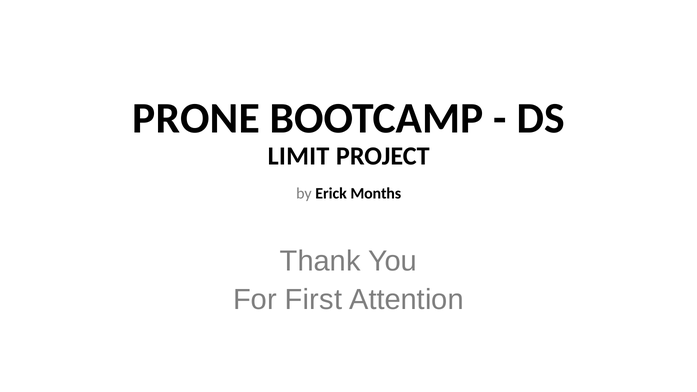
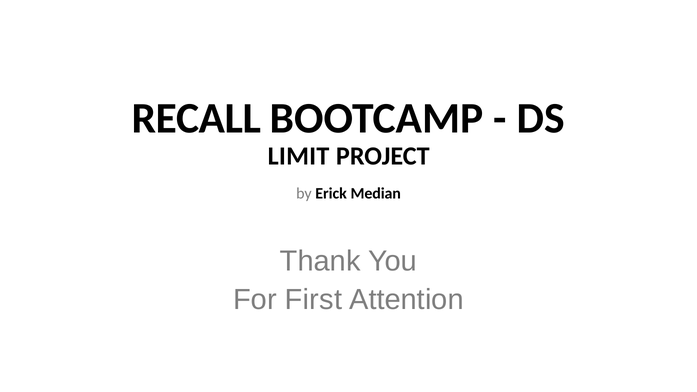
PRONE: PRONE -> RECALL
Months: Months -> Median
